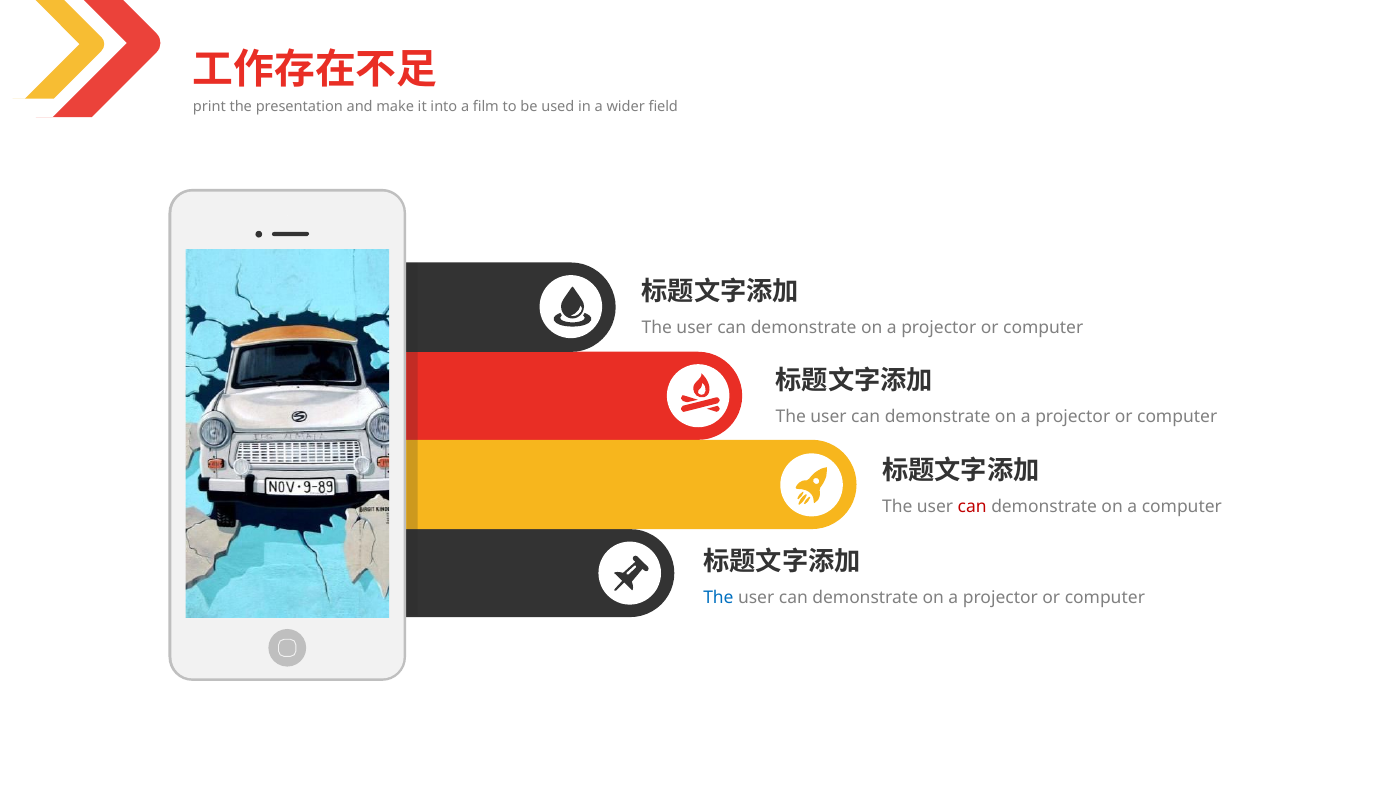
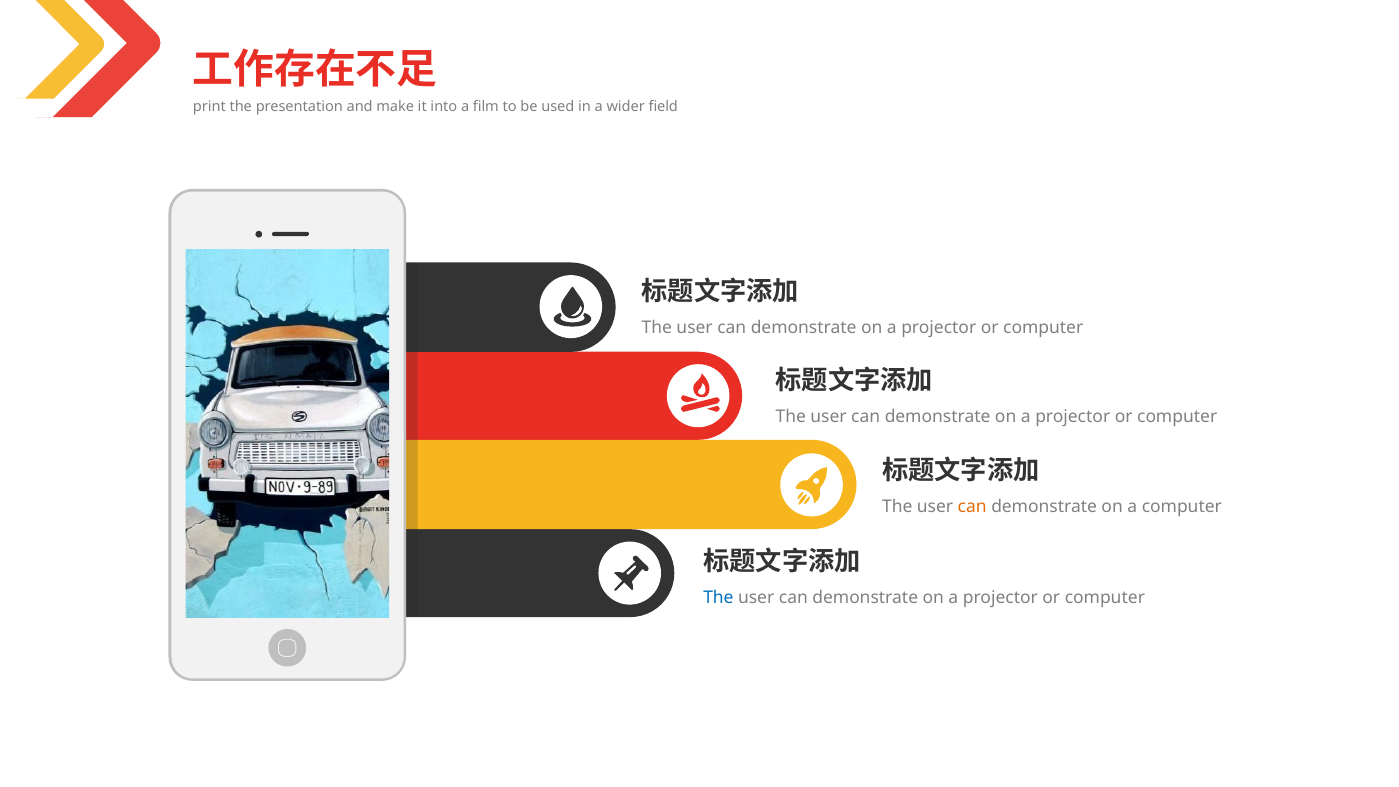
can at (972, 507) colour: red -> orange
